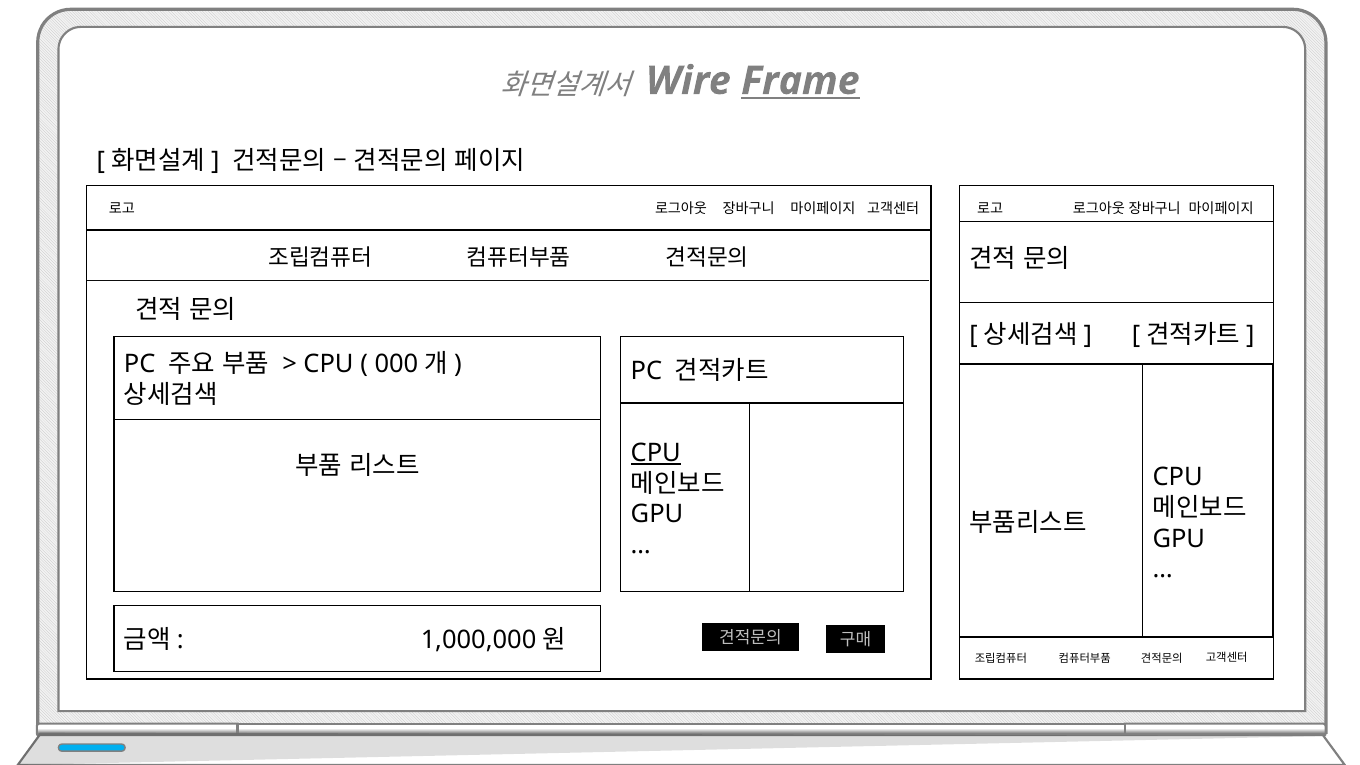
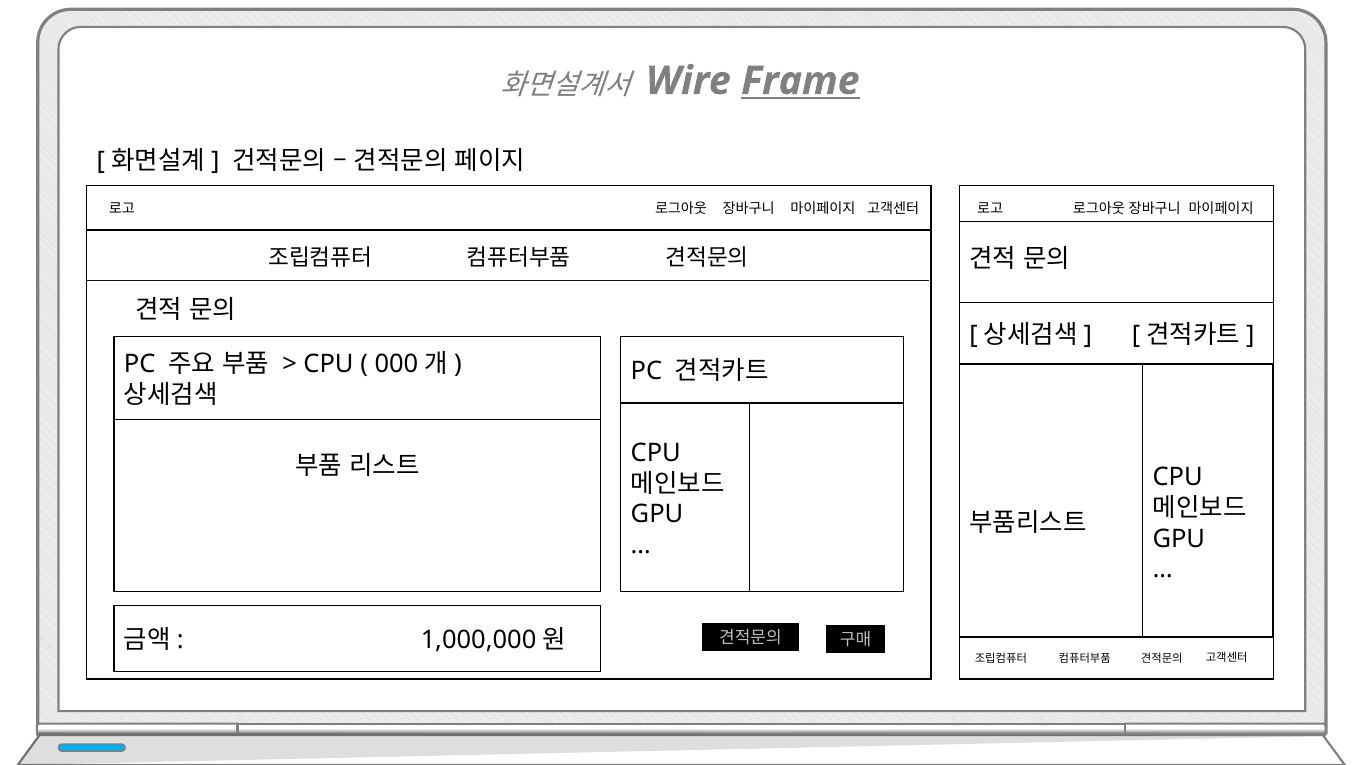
CPU at (656, 453) underline: present -> none
